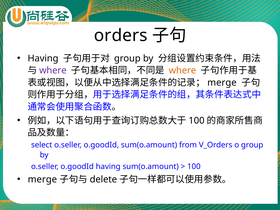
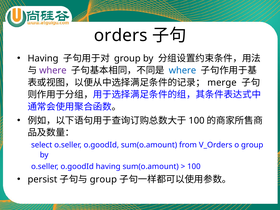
where at (182, 71) colour: orange -> blue
merge at (42, 179): merge -> persist
delete at (103, 179): delete -> group
